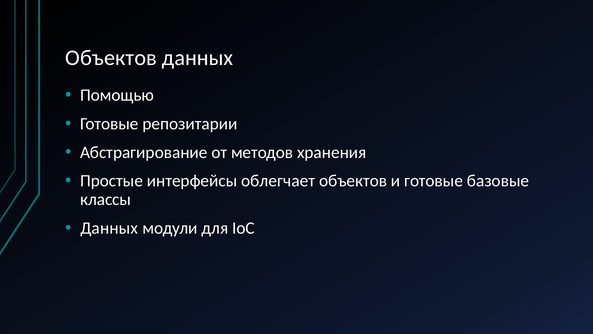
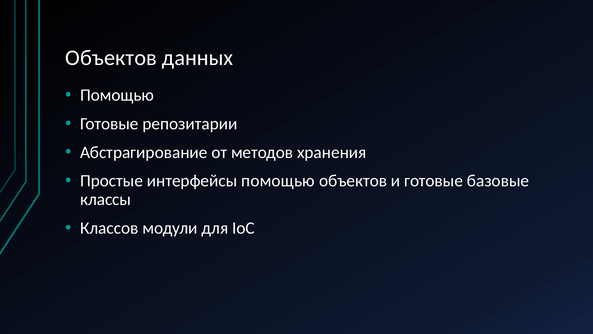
интерфейсы облегчает: облегчает -> помощью
Данных at (109, 228): Данных -> Классов
